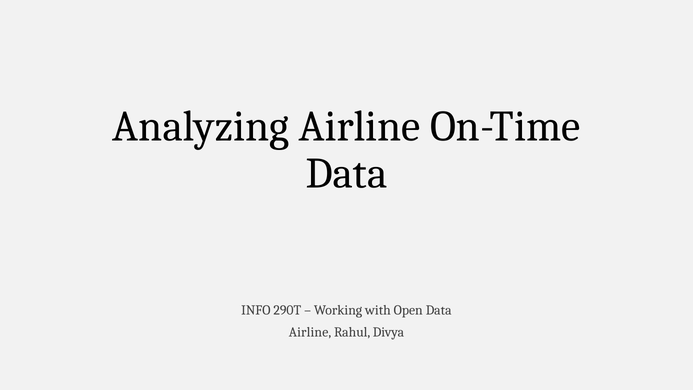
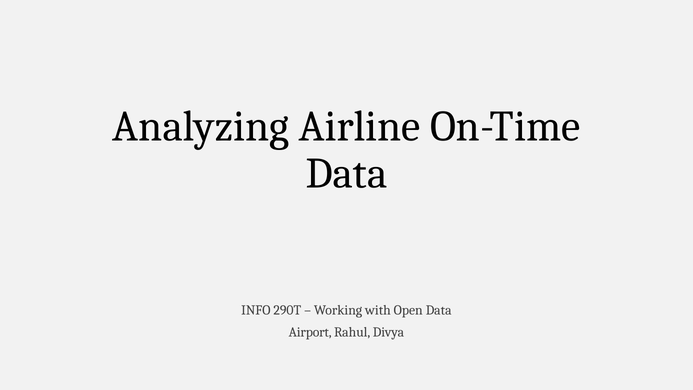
Airline at (310, 332): Airline -> Airport
